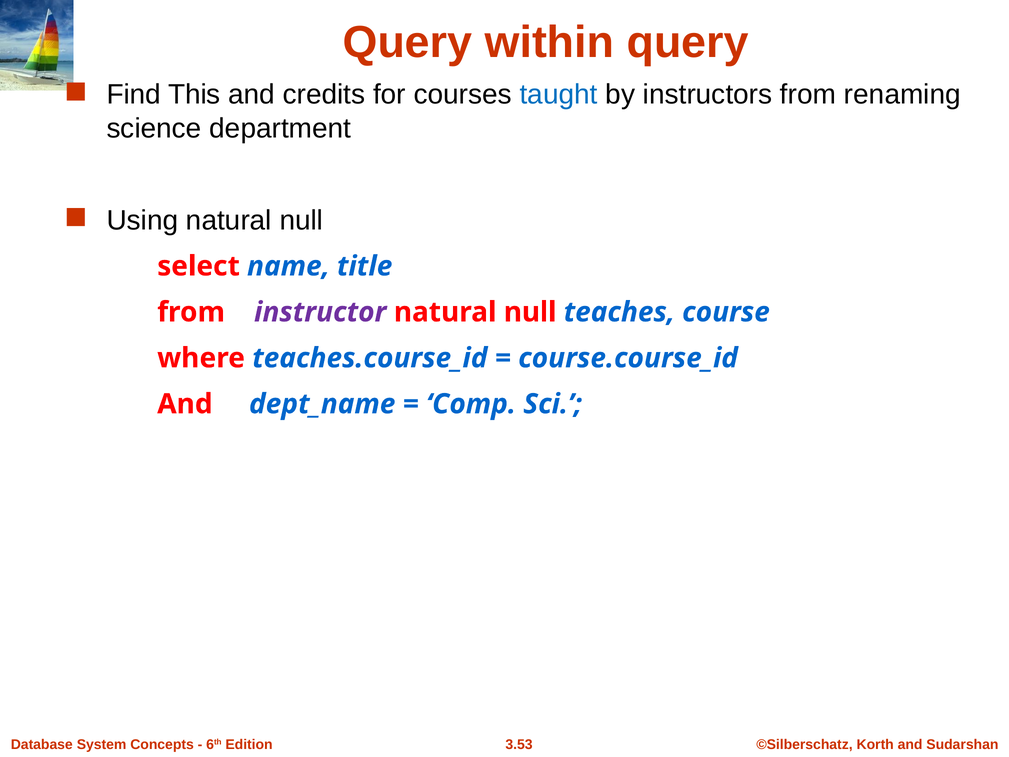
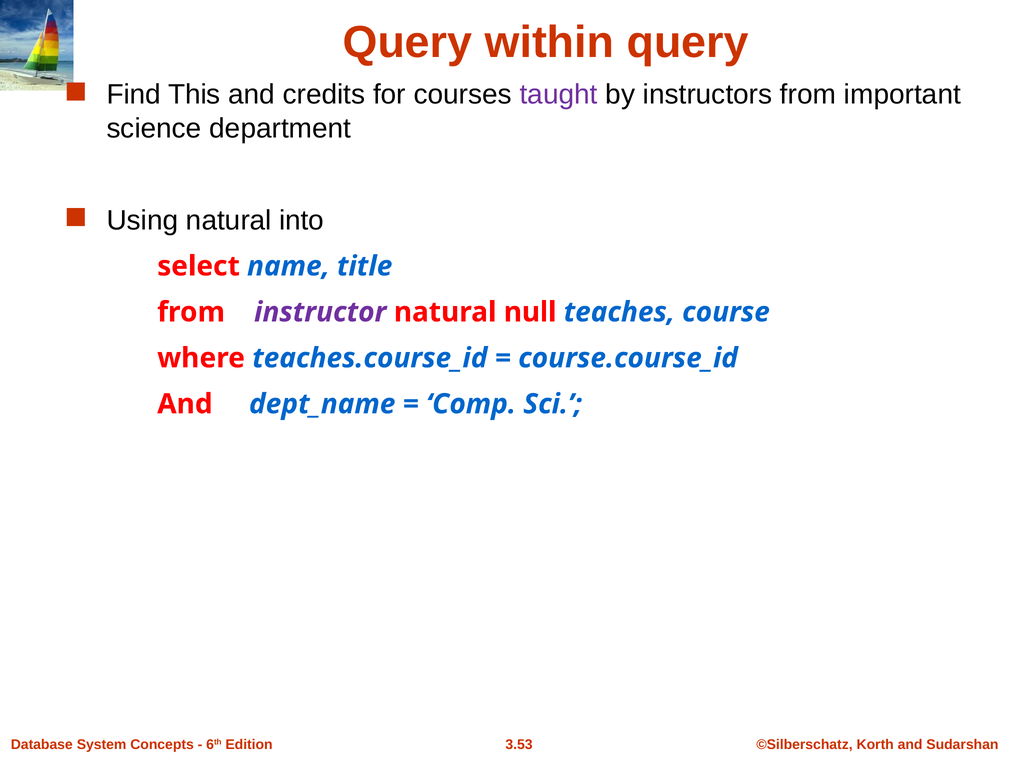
taught colour: blue -> purple
renaming: renaming -> important
Using natural null: null -> into
